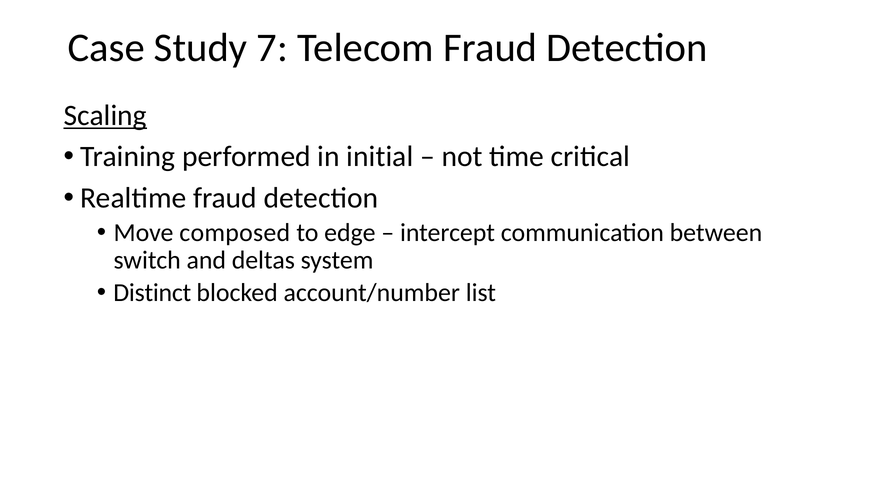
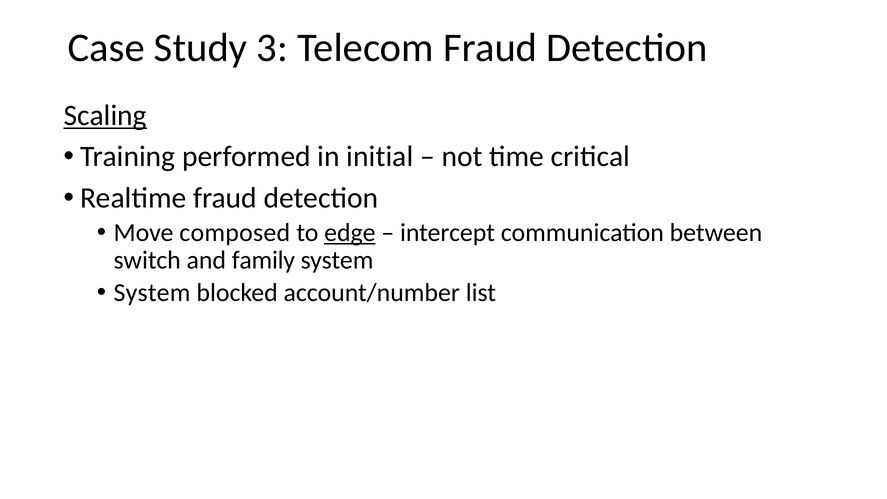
7: 7 -> 3
edge underline: none -> present
deltas: deltas -> family
Distinct at (152, 293): Distinct -> System
